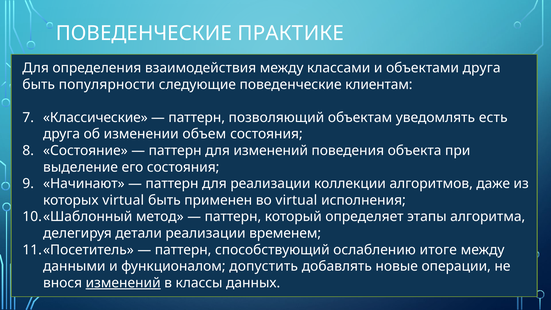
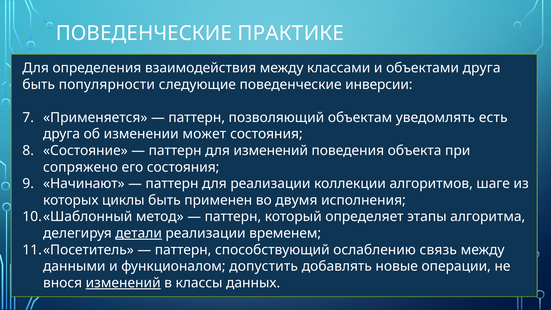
клиентам: клиентам -> инверсии
Классические: Классические -> Применяется
объем: объем -> может
выделение: выделение -> сопряжено
даже: даже -> шаге
которых virtual: virtual -> циклы
во virtual: virtual -> двумя
детали underline: none -> present
итоге: итоге -> связь
